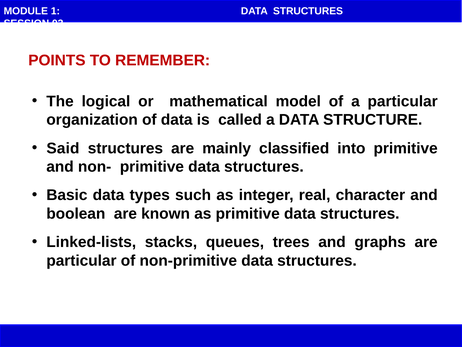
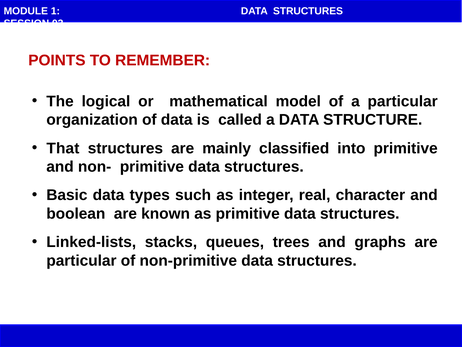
Said: Said -> That
